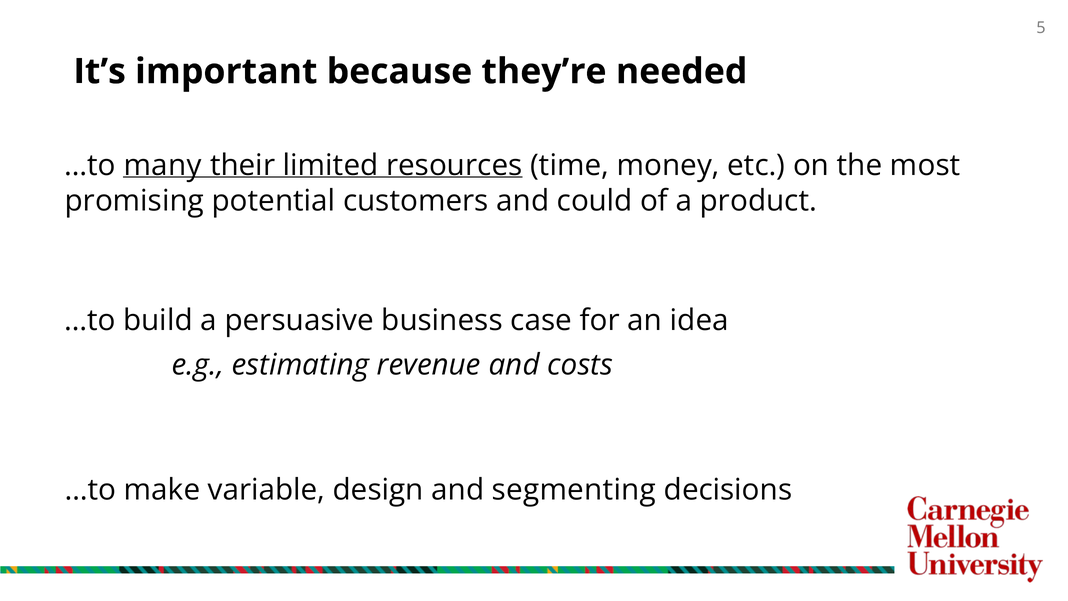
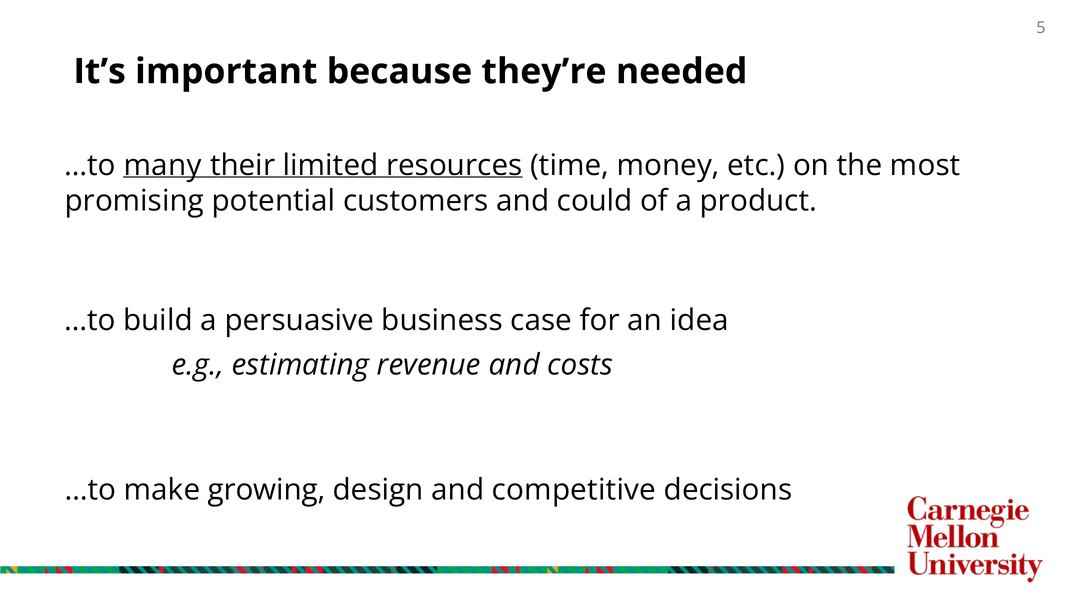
variable: variable -> growing
segmenting: segmenting -> competitive
